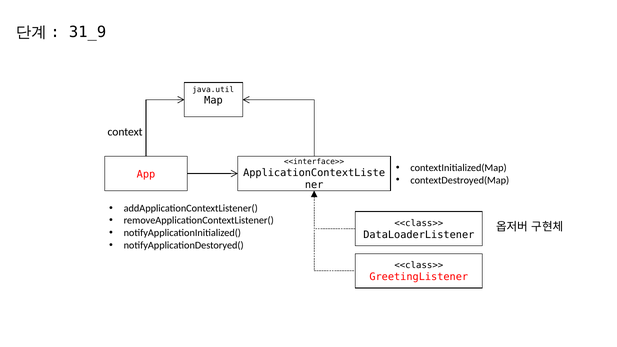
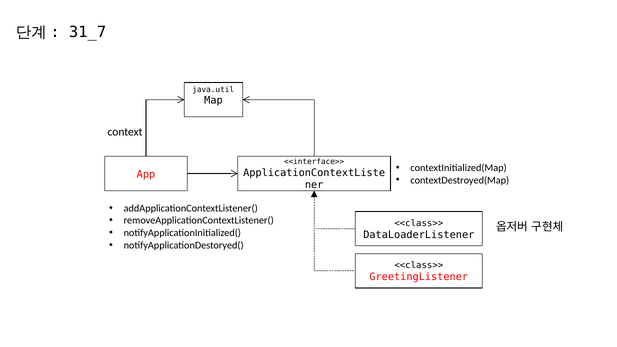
31_9: 31_9 -> 31_7
